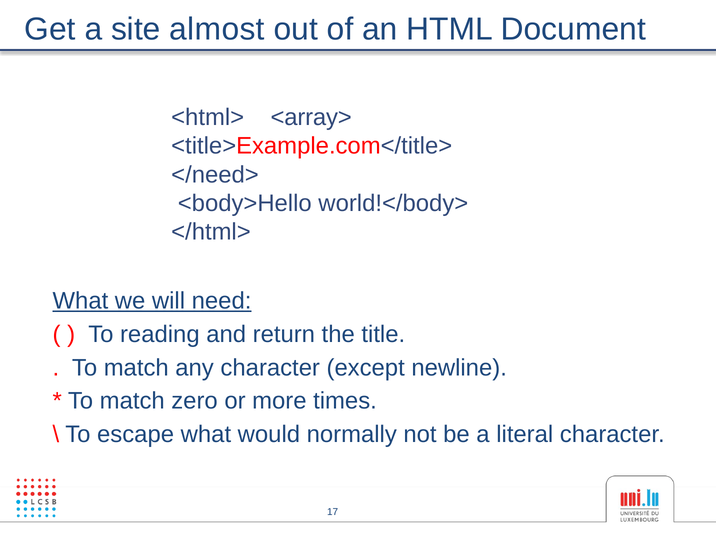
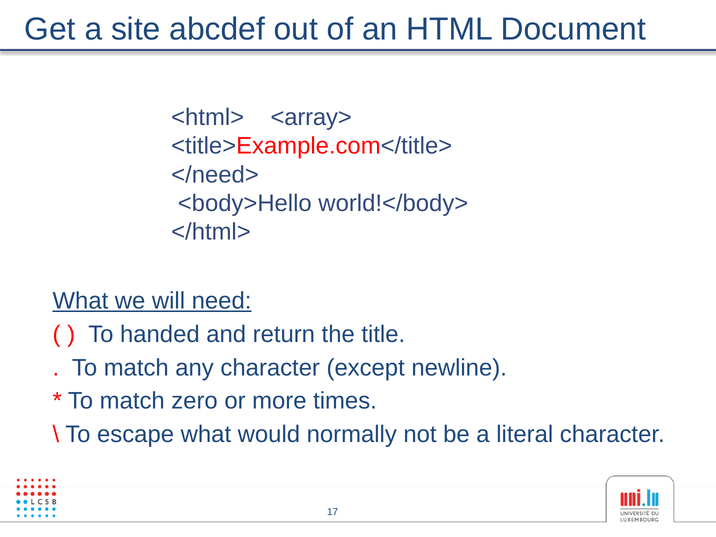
almost: almost -> abcdef
reading: reading -> handed
